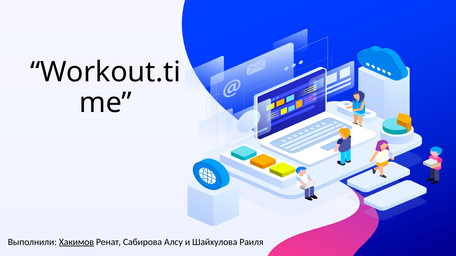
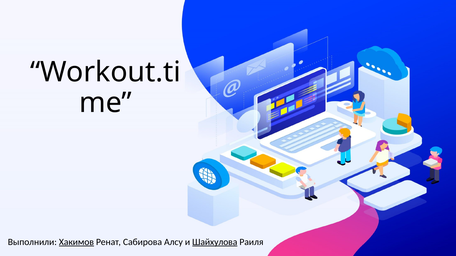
Шайхулова underline: none -> present
